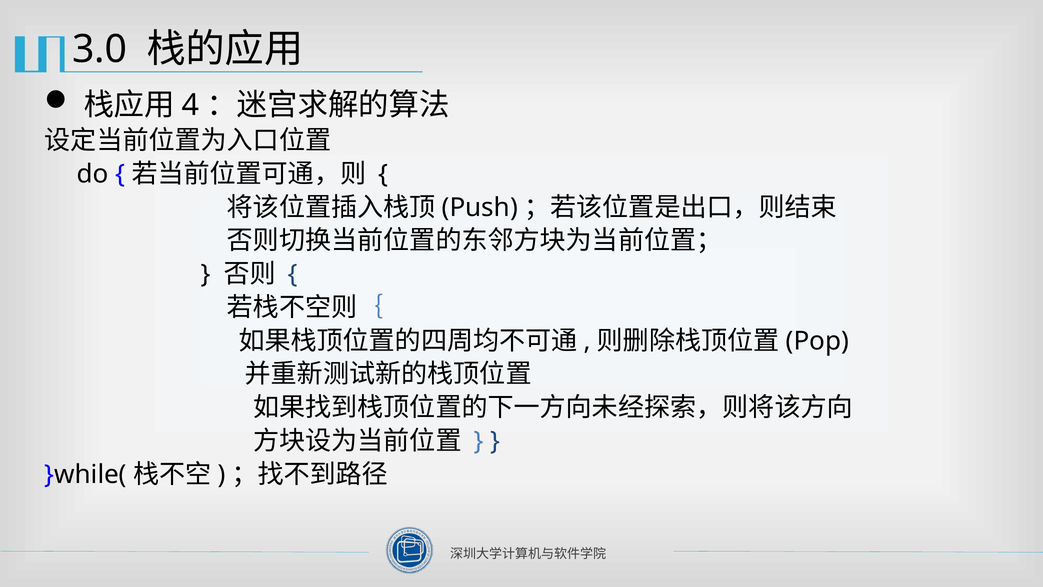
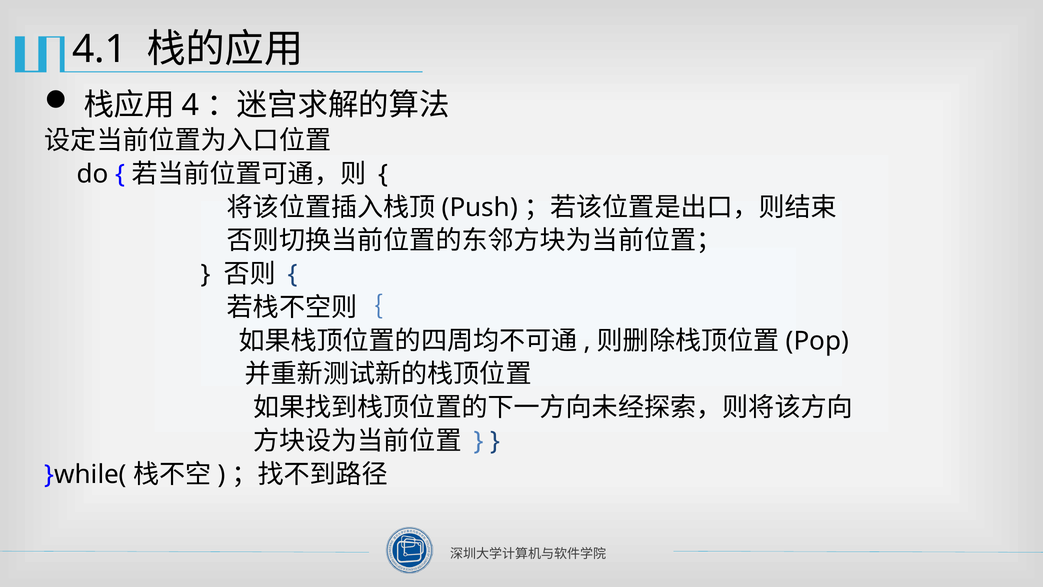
3.0: 3.0 -> 4.1
